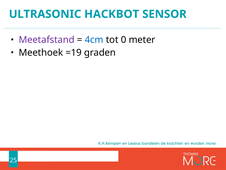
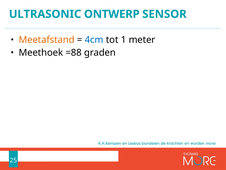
HACKBOT: HACKBOT -> ONTWERP
Meetafstand colour: purple -> orange
0: 0 -> 1
=19: =19 -> =88
